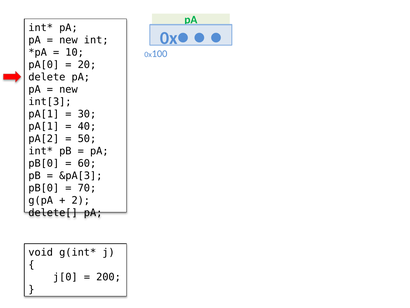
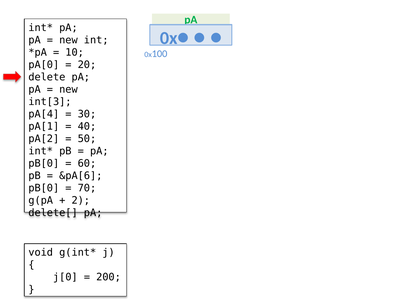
pA[1 at (44, 114): pA[1 -> pA[4
&pA[3: &pA[3 -> &pA[6
